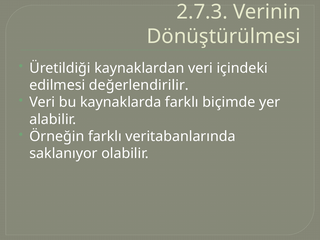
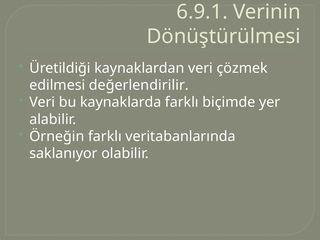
2.7.3: 2.7.3 -> 6.9.1
içindeki: içindeki -> çözmek
